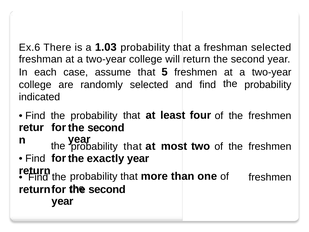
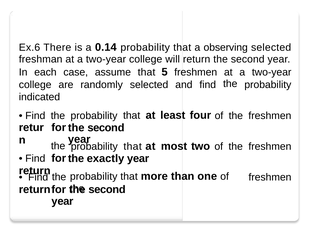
1.03: 1.03 -> 0.14
a freshman: freshman -> observing
